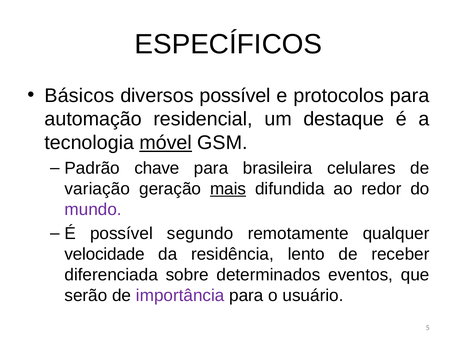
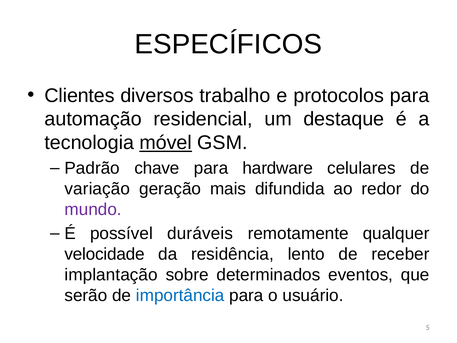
Básicos: Básicos -> Clientes
diversos possível: possível -> trabalho
brasileira: brasileira -> hardware
mais underline: present -> none
segundo: segundo -> duráveis
diferenciada: diferenciada -> implantação
importância colour: purple -> blue
